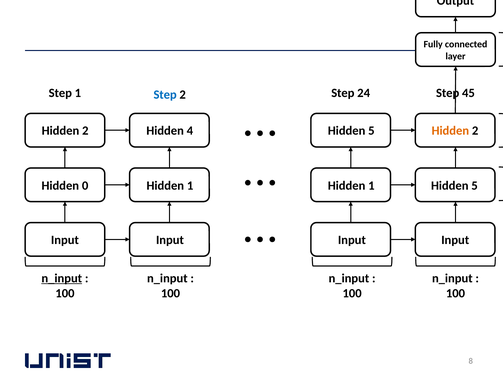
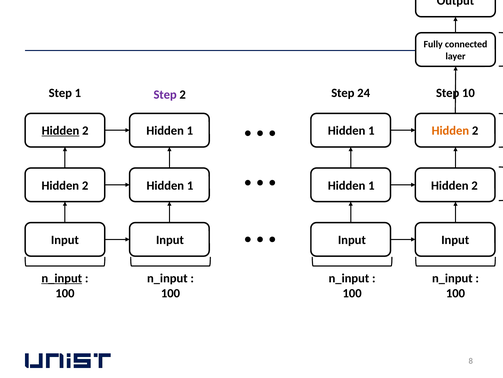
Step at (165, 94) colour: blue -> purple
45: 45 -> 10
Hidden at (60, 130) underline: none -> present
4 at (190, 130): 4 -> 1
5 at (371, 130): 5 -> 1
0 at (85, 185): 0 -> 2
5 at (475, 185): 5 -> 2
